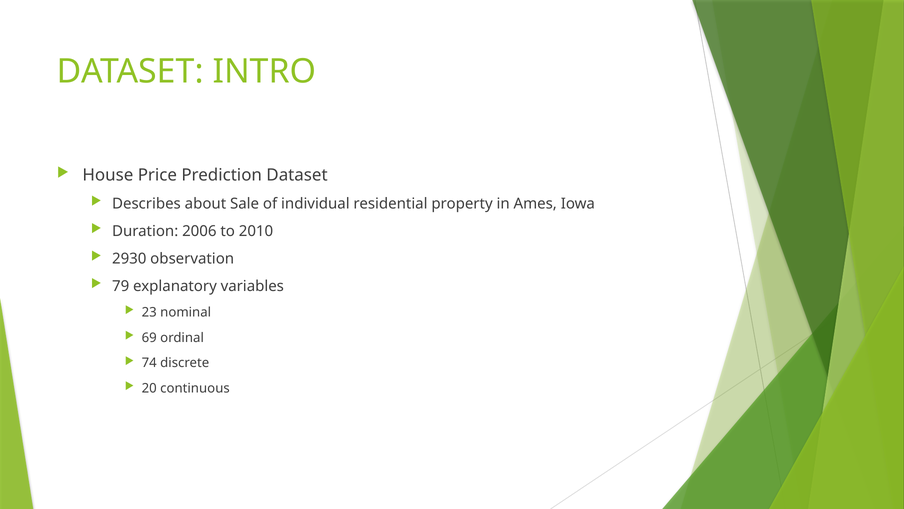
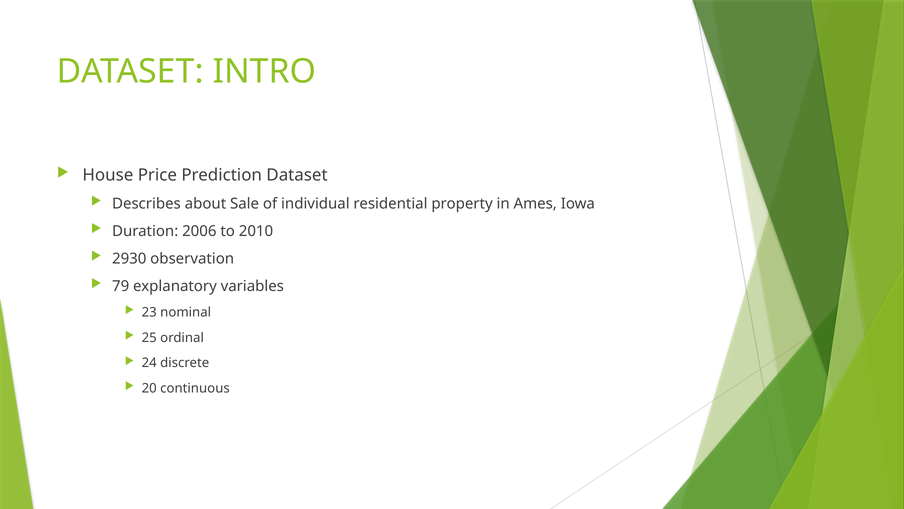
69: 69 -> 25
74: 74 -> 24
